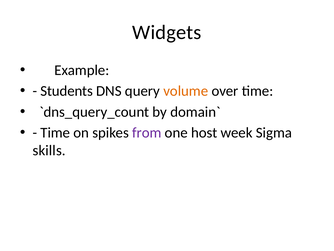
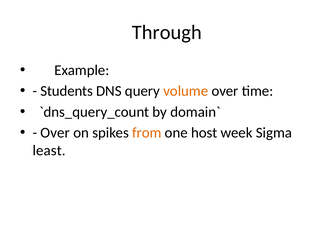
Widgets: Widgets -> Through
Time at (55, 132): Time -> Over
from colour: purple -> orange
skills: skills -> least
